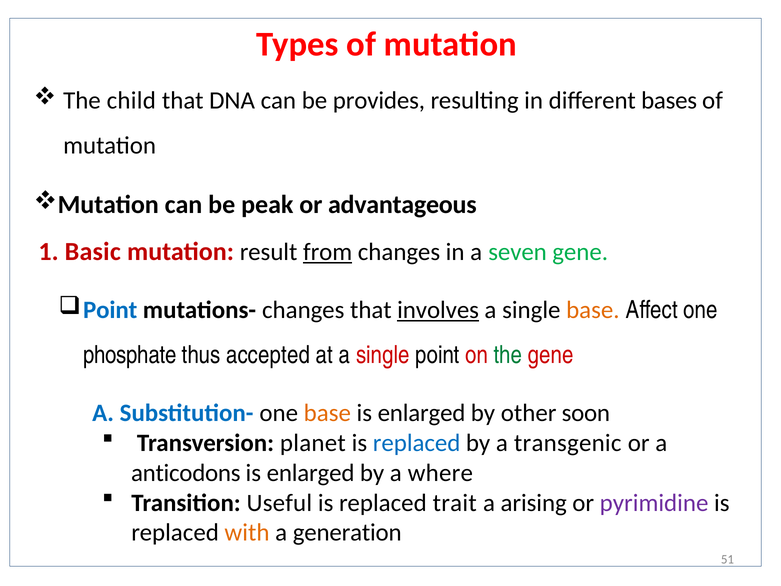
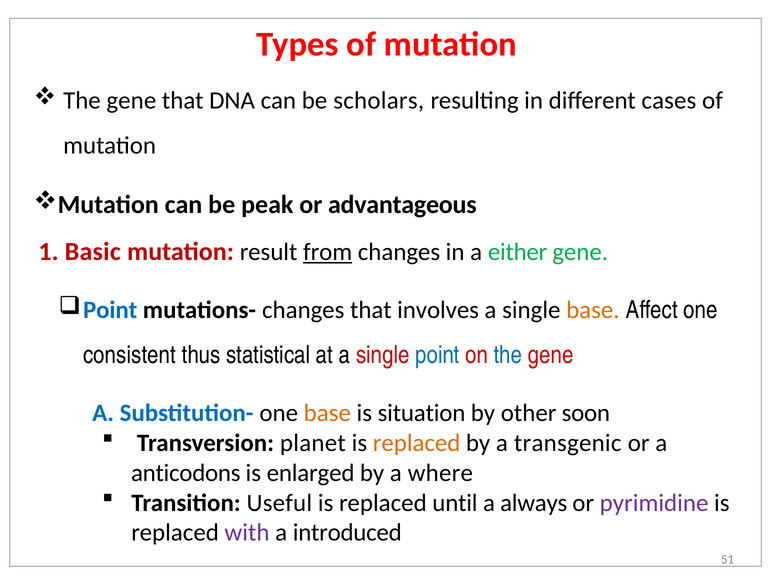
child at (131, 101): child -> gene
provides: provides -> scholars
bases: bases -> cases
seven: seven -> either
involves underline: present -> none
phosphate: phosphate -> consistent
accepted: accepted -> statistical
point at (438, 355) colour: black -> blue
the at (508, 355) colour: green -> blue
enlarged at (422, 413): enlarged -> situation
replaced at (417, 443) colour: blue -> orange
trait: trait -> until
arising: arising -> always
with colour: orange -> purple
generation: generation -> introduced
